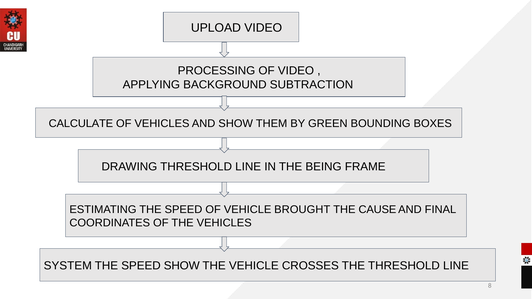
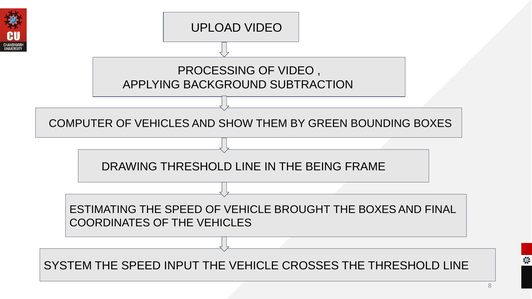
CALCULATE: CALCULATE -> COMPUTER
THE CAUSE: CAUSE -> BOXES
SPEED SHOW: SHOW -> INPUT
